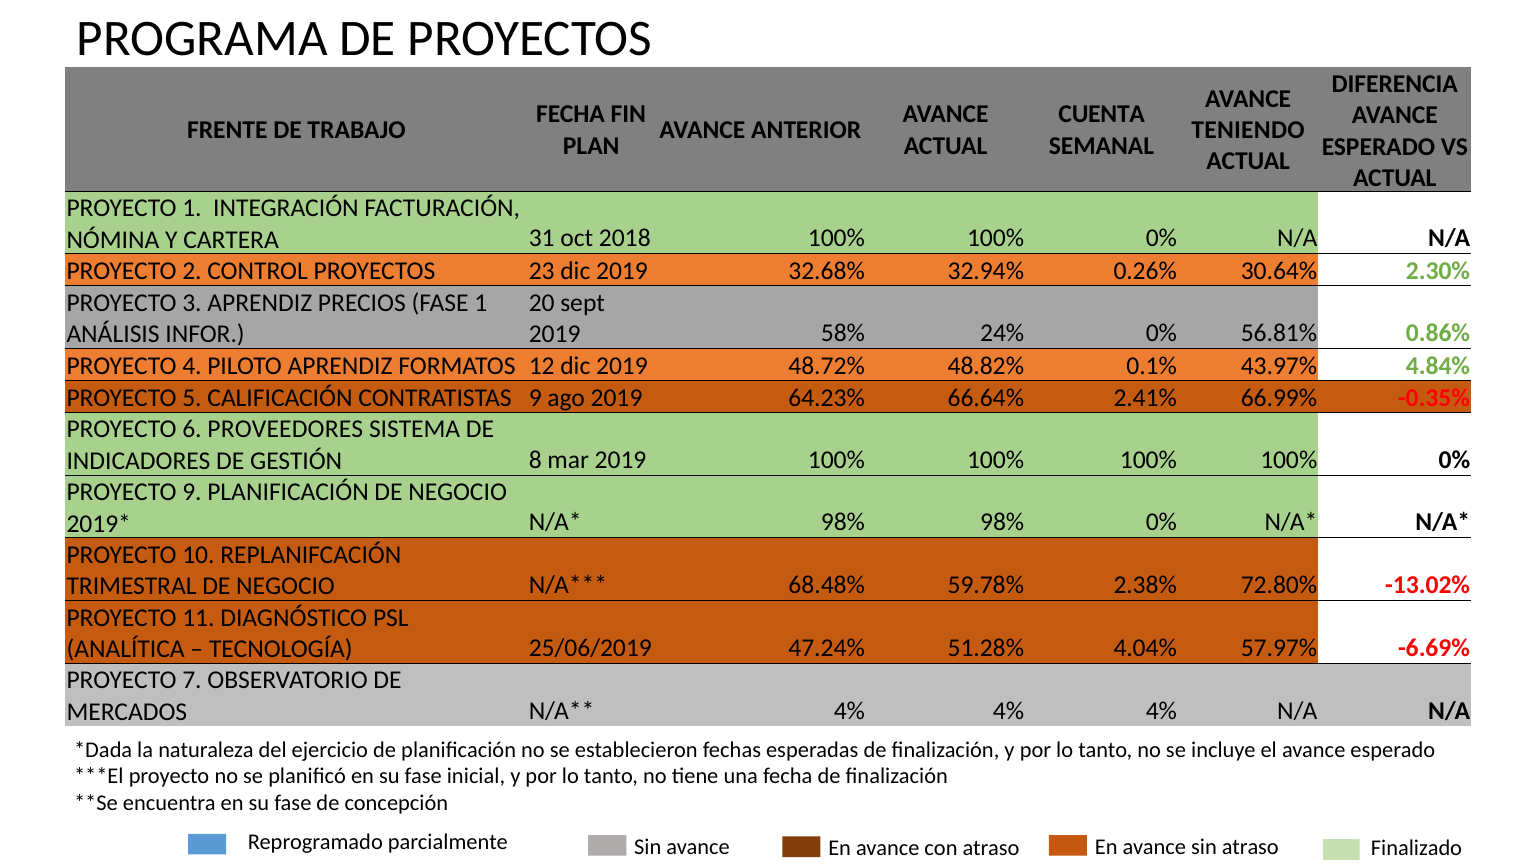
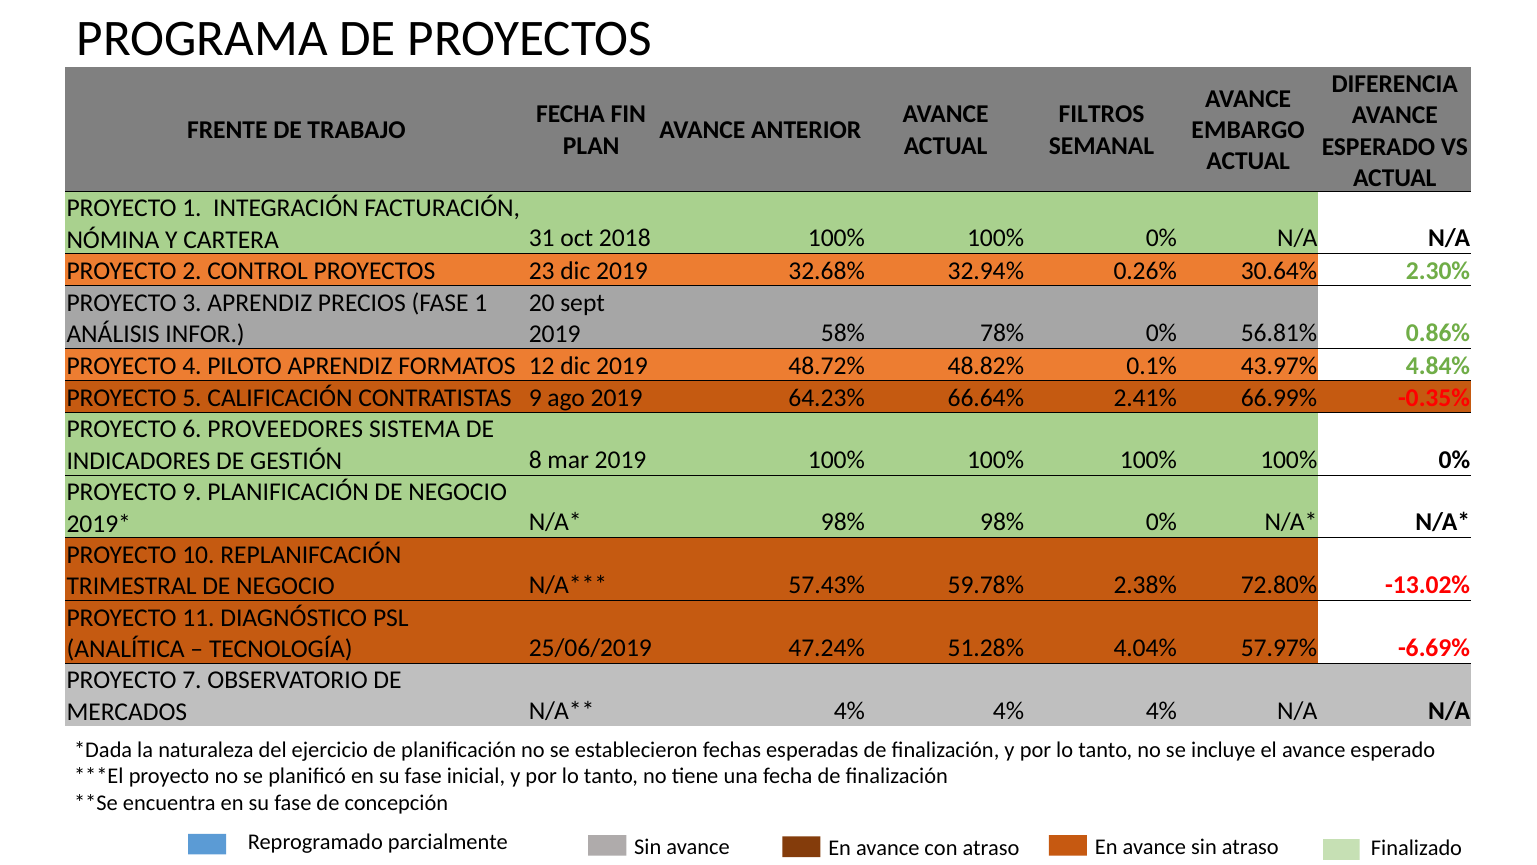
CUENTA: CUENTA -> FILTROS
TENIENDO: TENIENDO -> EMBARGO
24%: 24% -> 78%
68.48%: 68.48% -> 57.43%
